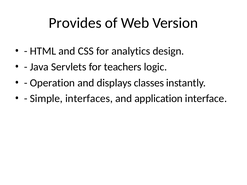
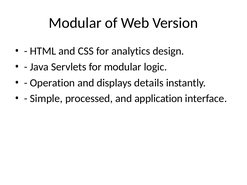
Provides at (75, 23): Provides -> Modular
for teachers: teachers -> modular
classes: classes -> details
interfaces: interfaces -> processed
